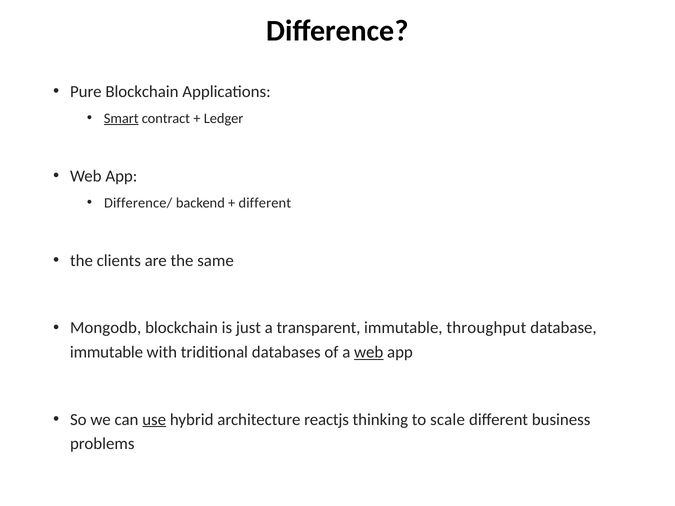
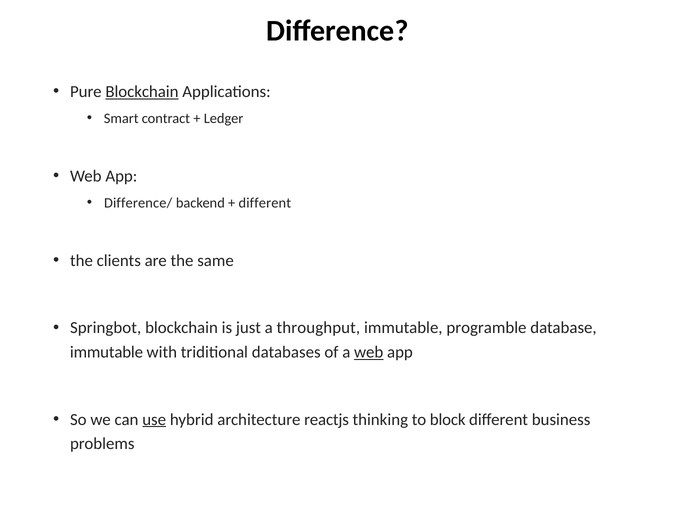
Blockchain at (142, 92) underline: none -> present
Smart underline: present -> none
Mongodb: Mongodb -> Springbot
transparent: transparent -> throughput
throughput: throughput -> programble
scale: scale -> block
